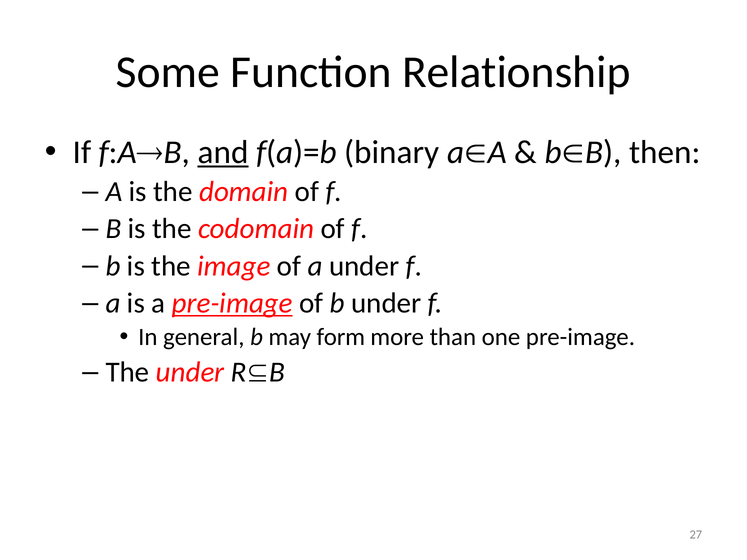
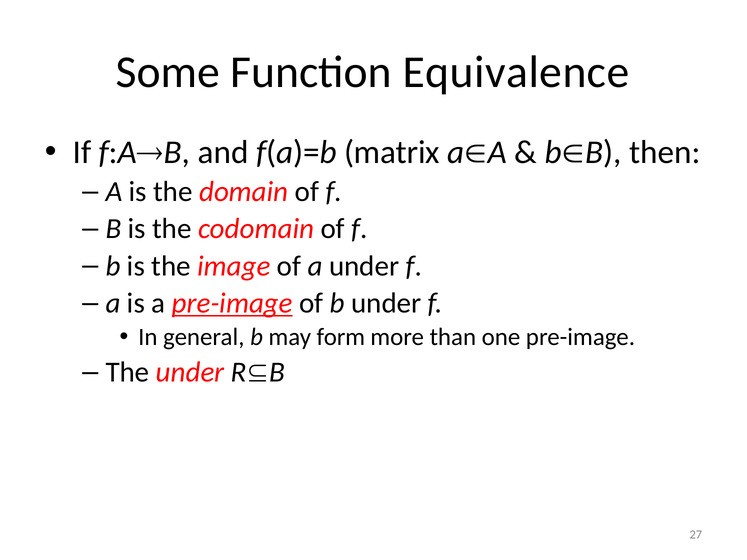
Relationship: Relationship -> Equivalence
and underline: present -> none
binary: binary -> matrix
